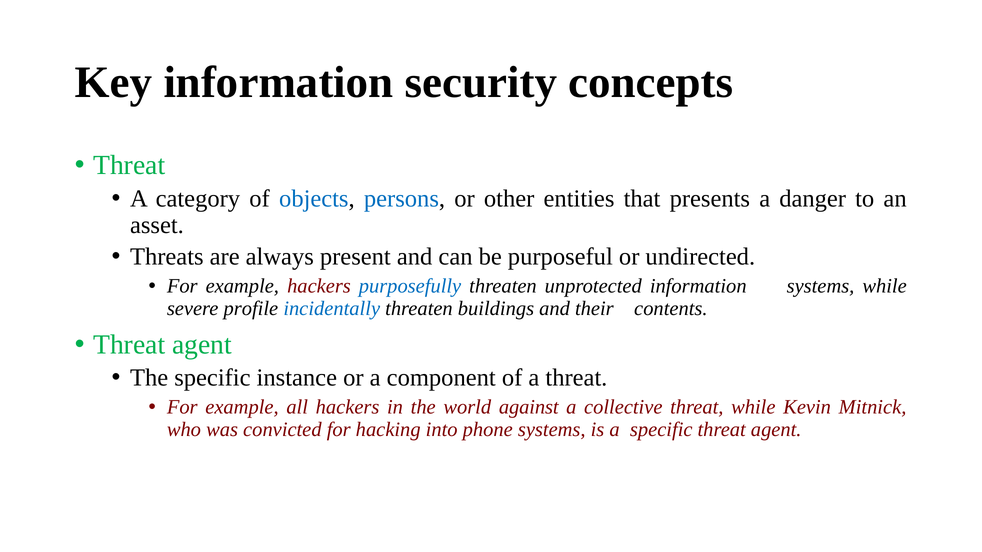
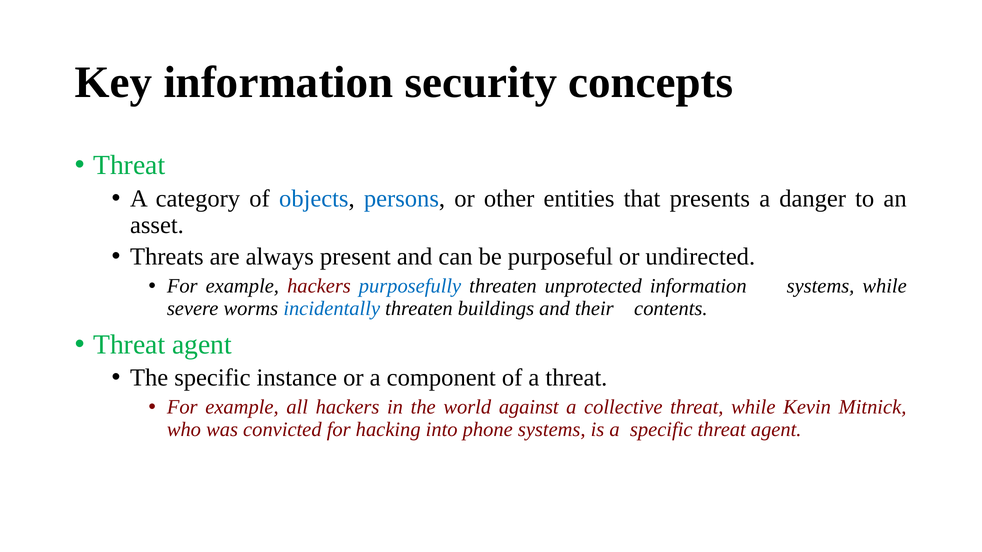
profile: profile -> worms
